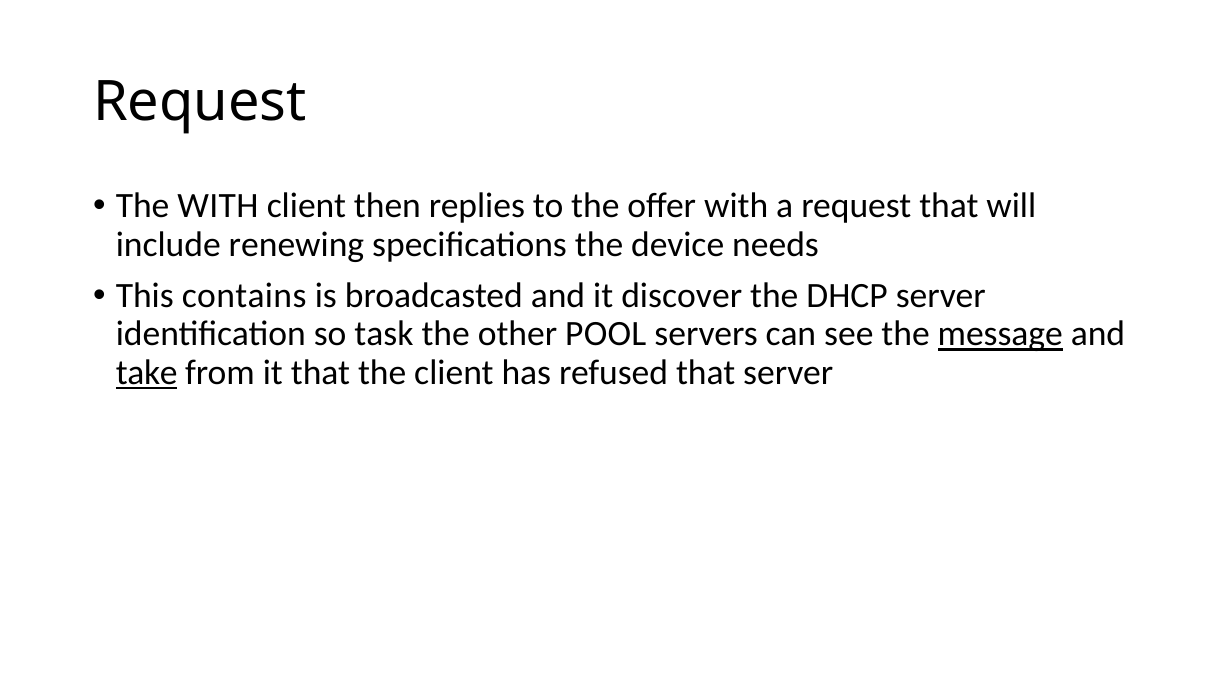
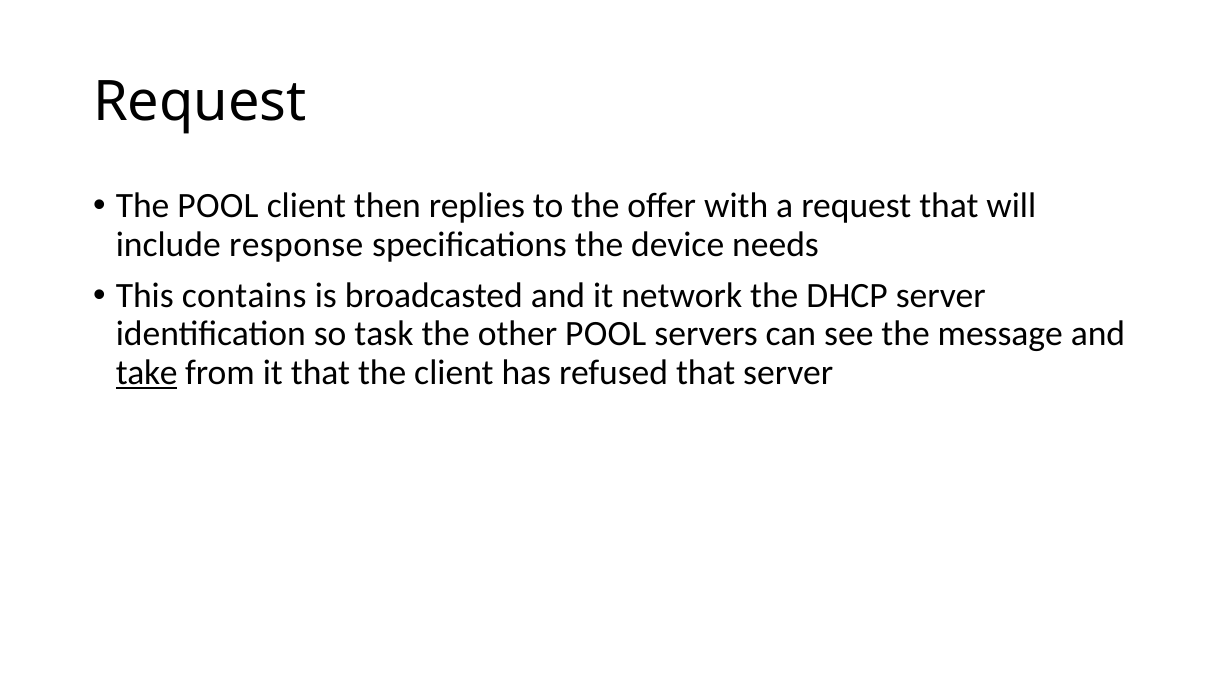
The WITH: WITH -> POOL
renewing: renewing -> response
discover: discover -> network
message underline: present -> none
